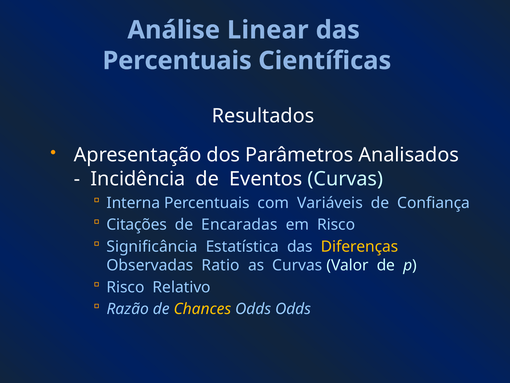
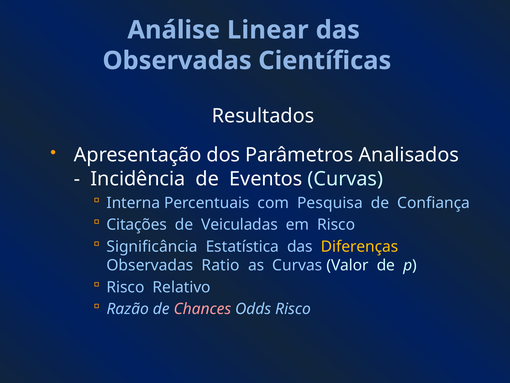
Percentuais at (177, 61): Percentuais -> Observadas
Variáveis: Variáveis -> Pesquisa
Encaradas: Encaradas -> Veiculadas
Chances colour: yellow -> pink
Odds Odds: Odds -> Risco
